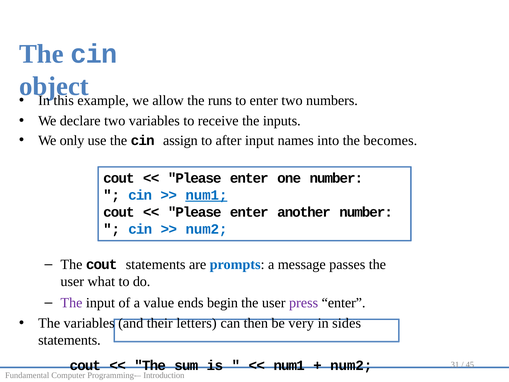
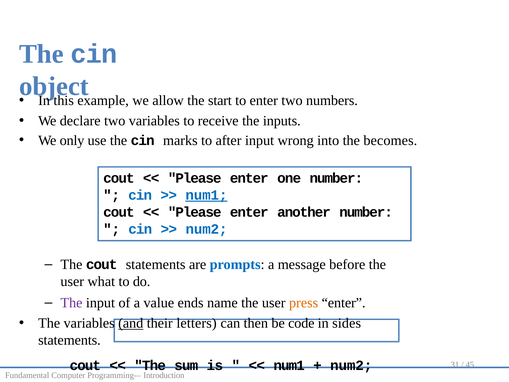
runs: runs -> start
assign: assign -> marks
names: names -> wrong
passes: passes -> before
begin: begin -> name
press colour: purple -> orange
and underline: none -> present
very: very -> code
